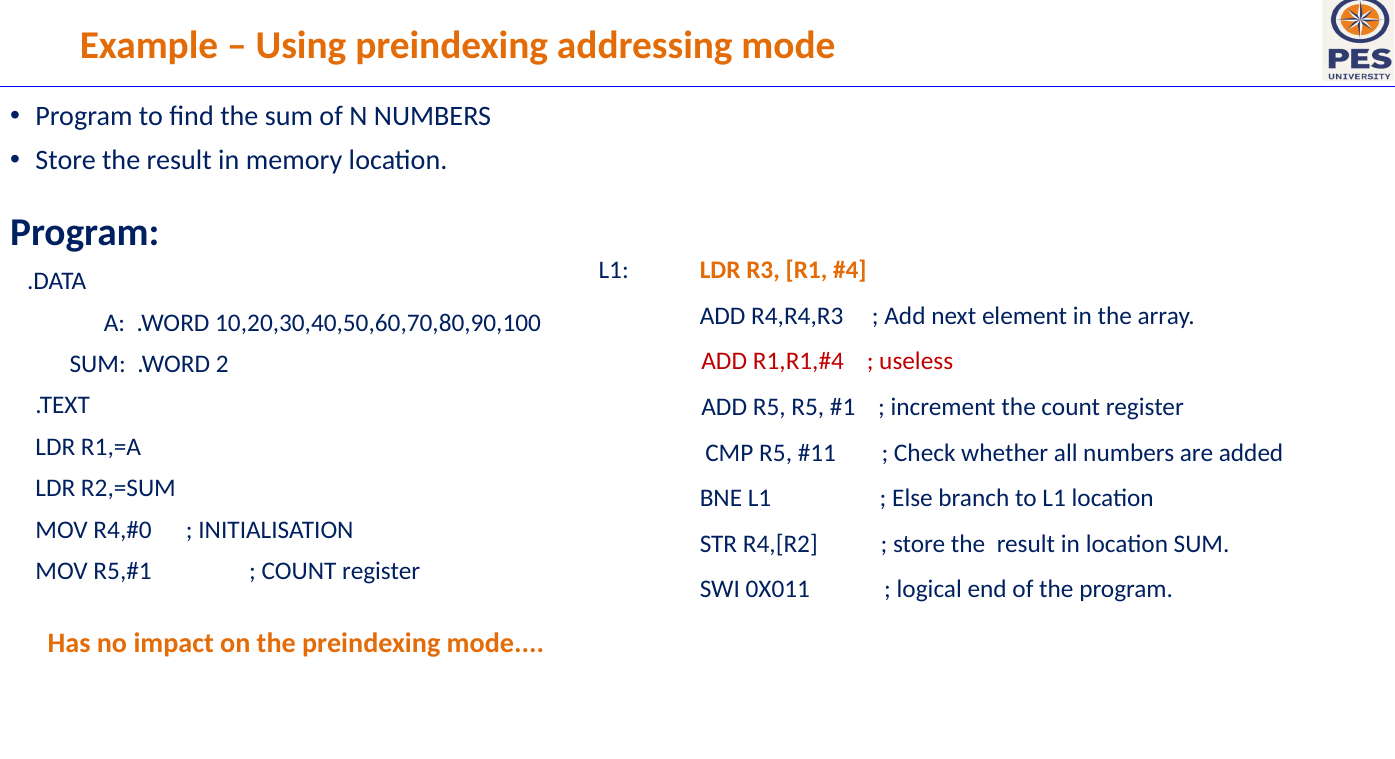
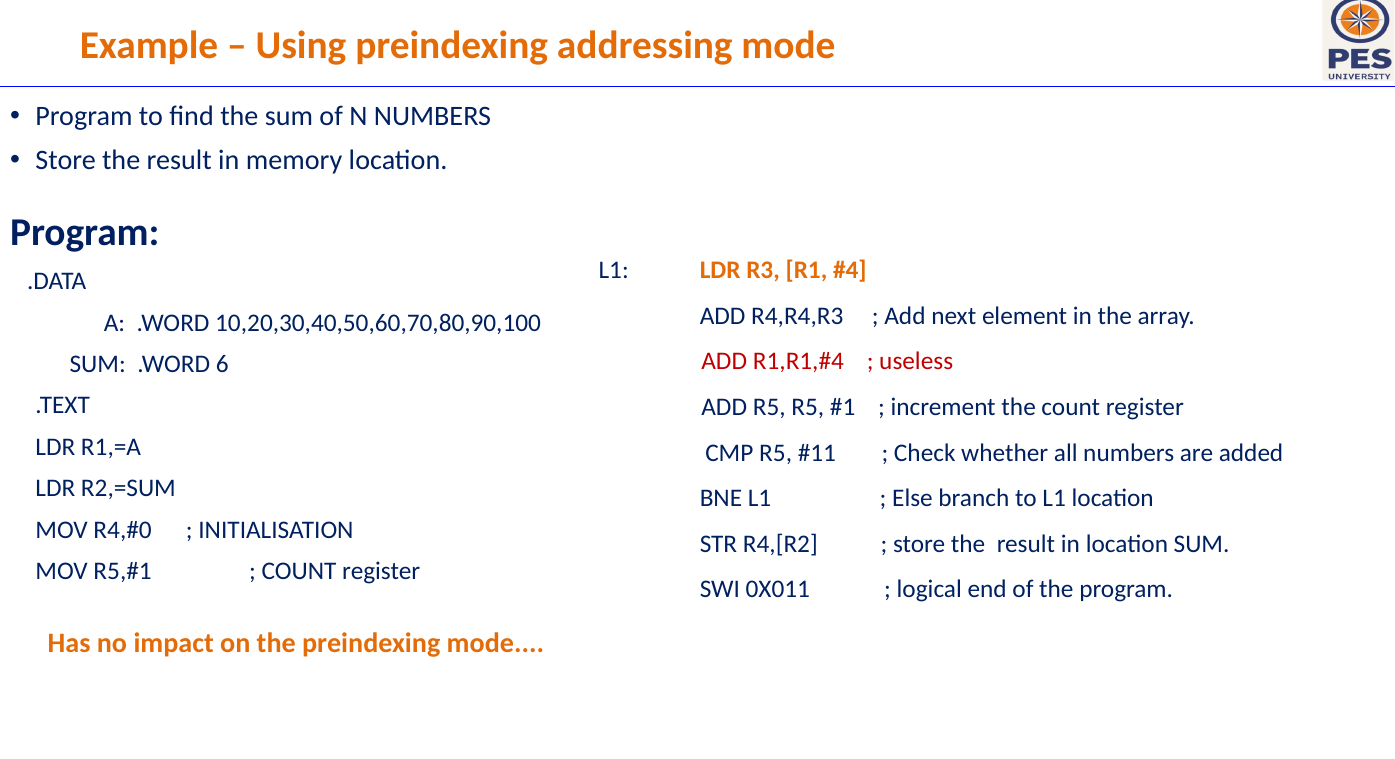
2: 2 -> 6
